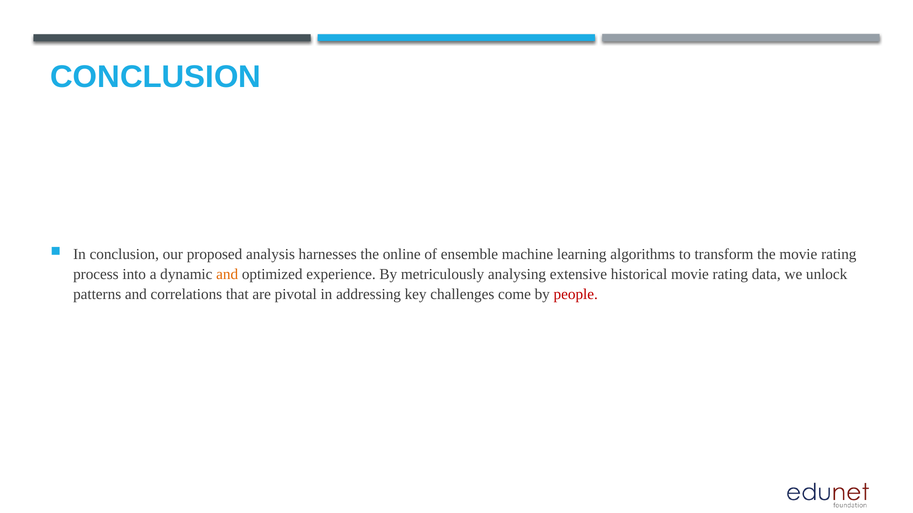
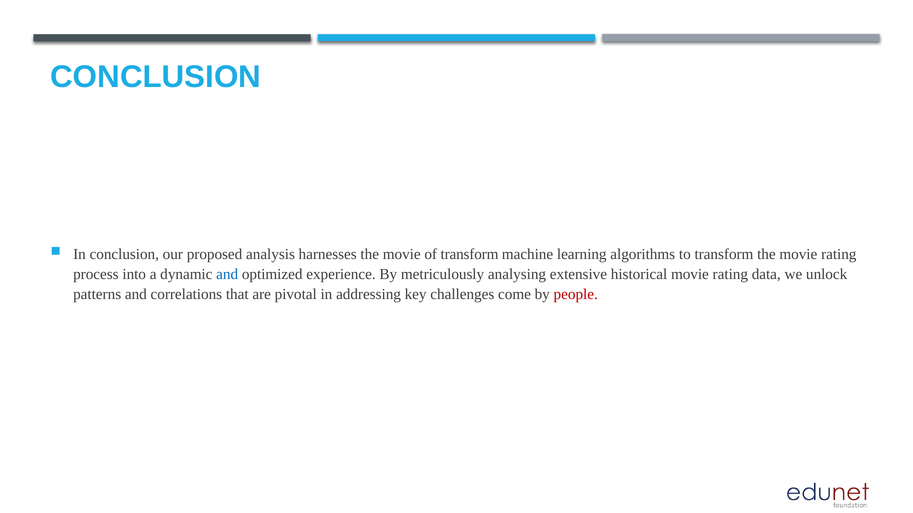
harnesses the online: online -> movie
of ensemble: ensemble -> transform
and at (227, 274) colour: orange -> blue
